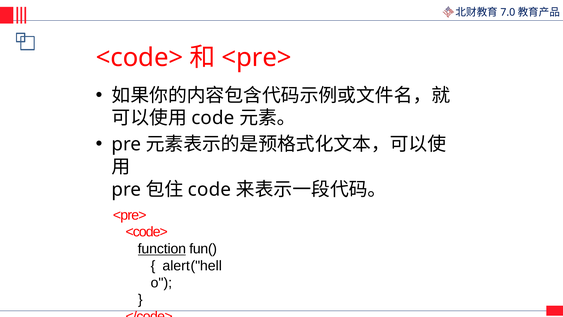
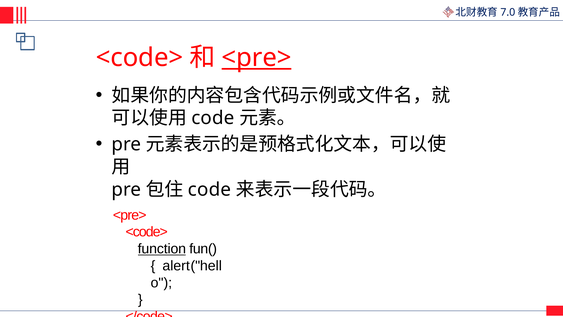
<pre> at (257, 58) underline: none -> present
